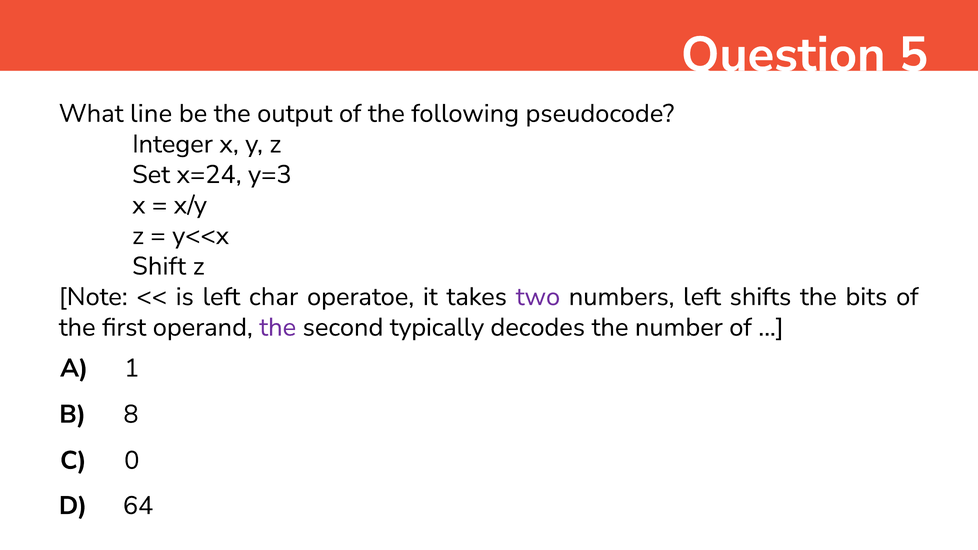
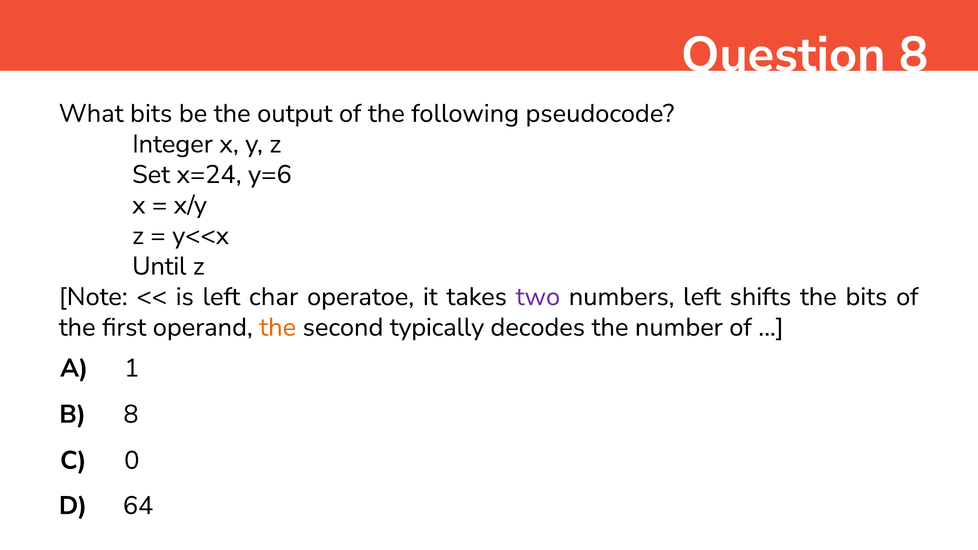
Question 5: 5 -> 8
What line: line -> bits
y=3: y=3 -> y=6
Shift: Shift -> Until
the at (278, 327) colour: purple -> orange
